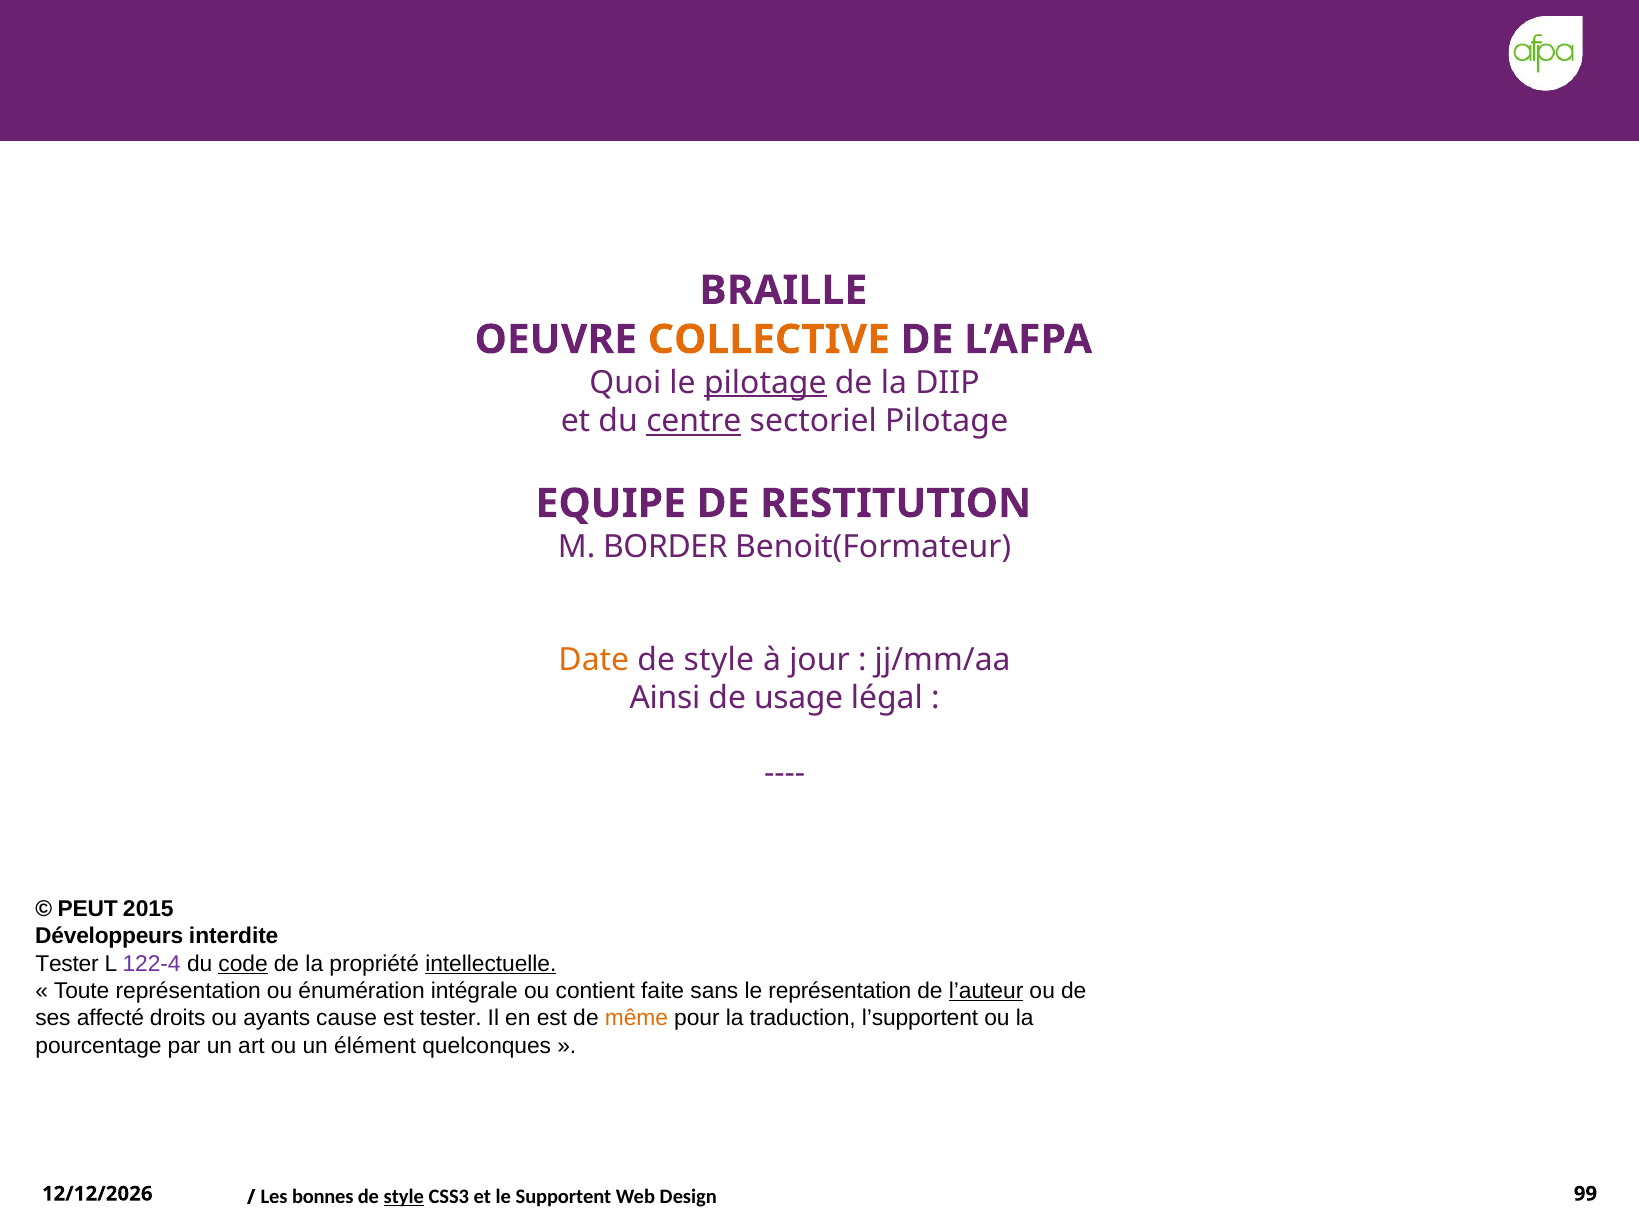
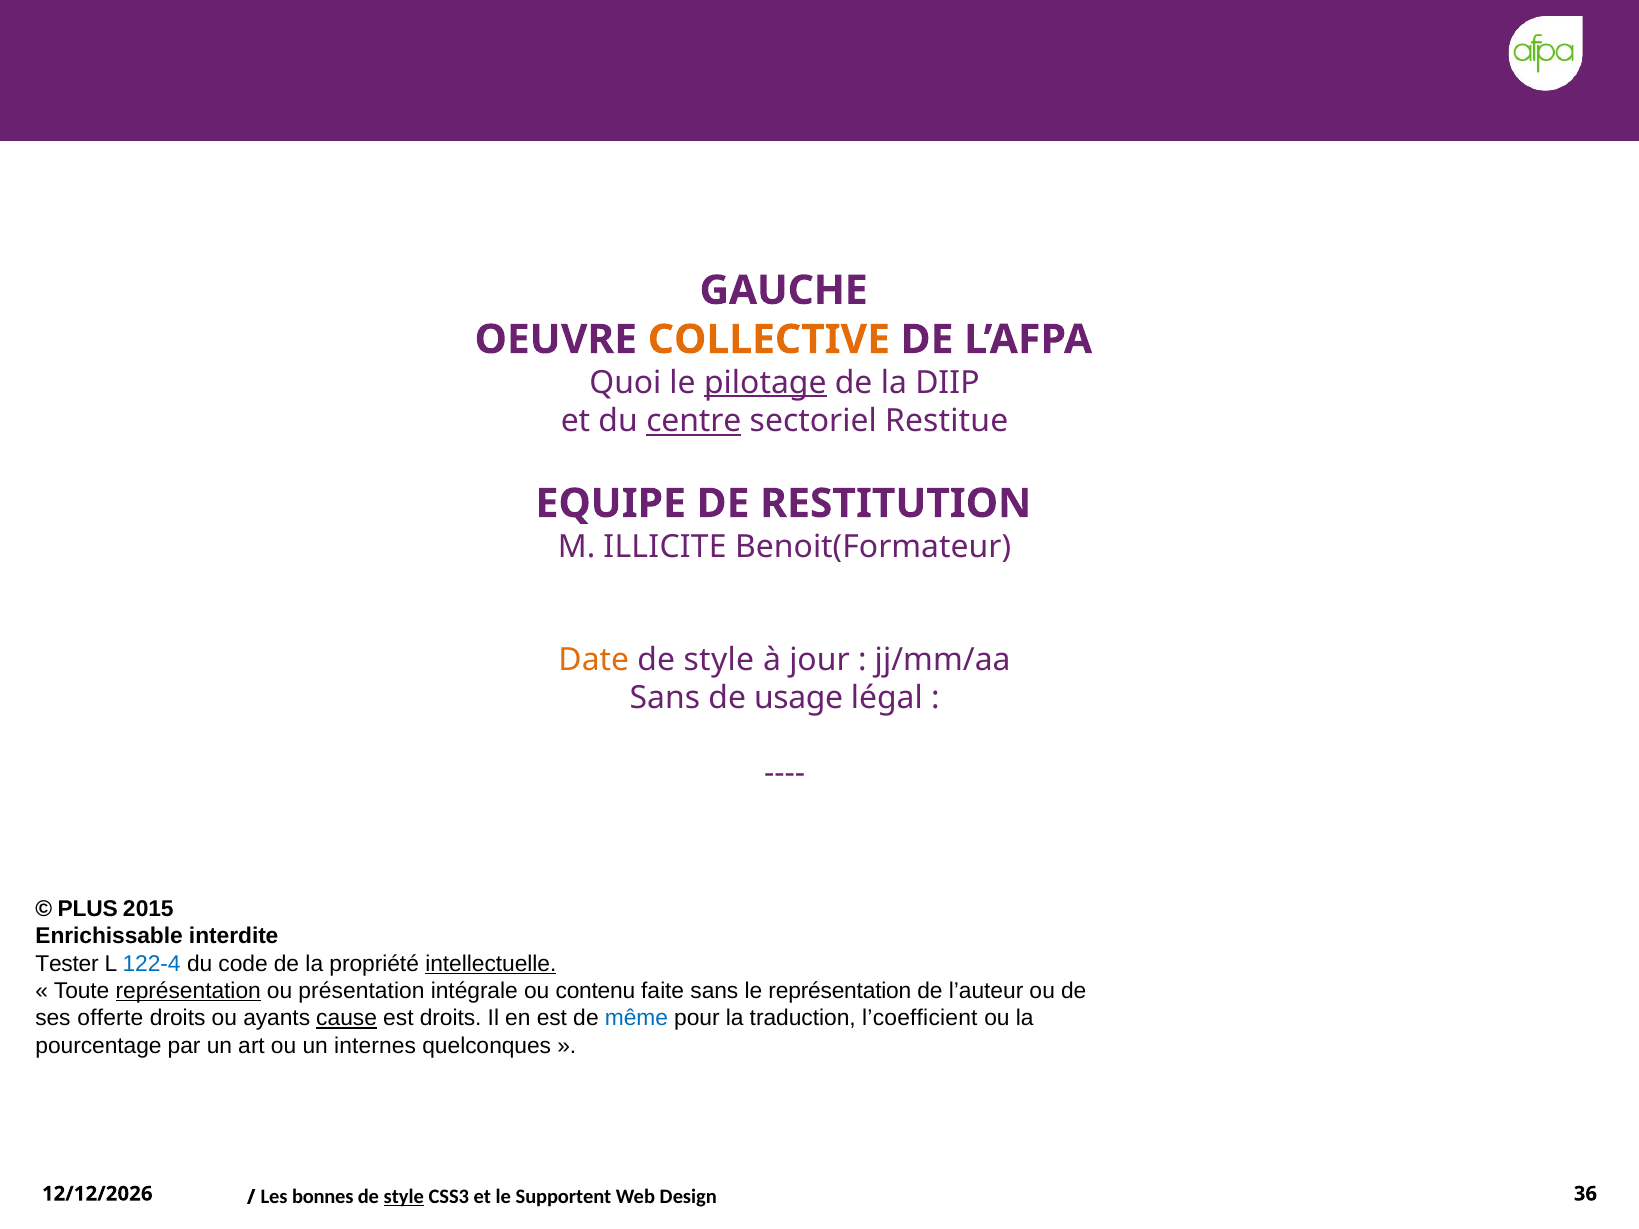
BRAILLE: BRAILLE -> GAUCHE
sectoriel Pilotage: Pilotage -> Restitue
BORDER: BORDER -> ILLICITE
Ainsi at (665, 698): Ainsi -> Sans
PEUT: PEUT -> PLUS
Développeurs: Développeurs -> Enrichissable
122-4 colour: purple -> blue
code underline: present -> none
représentation at (188, 991) underline: none -> present
énumération: énumération -> présentation
contient: contient -> contenu
l’auteur underline: present -> none
affecté: affecté -> offerte
cause underline: none -> present
est tester: tester -> droits
même colour: orange -> blue
l’supportent: l’supportent -> l’coefficient
élément: élément -> internes
99: 99 -> 36
